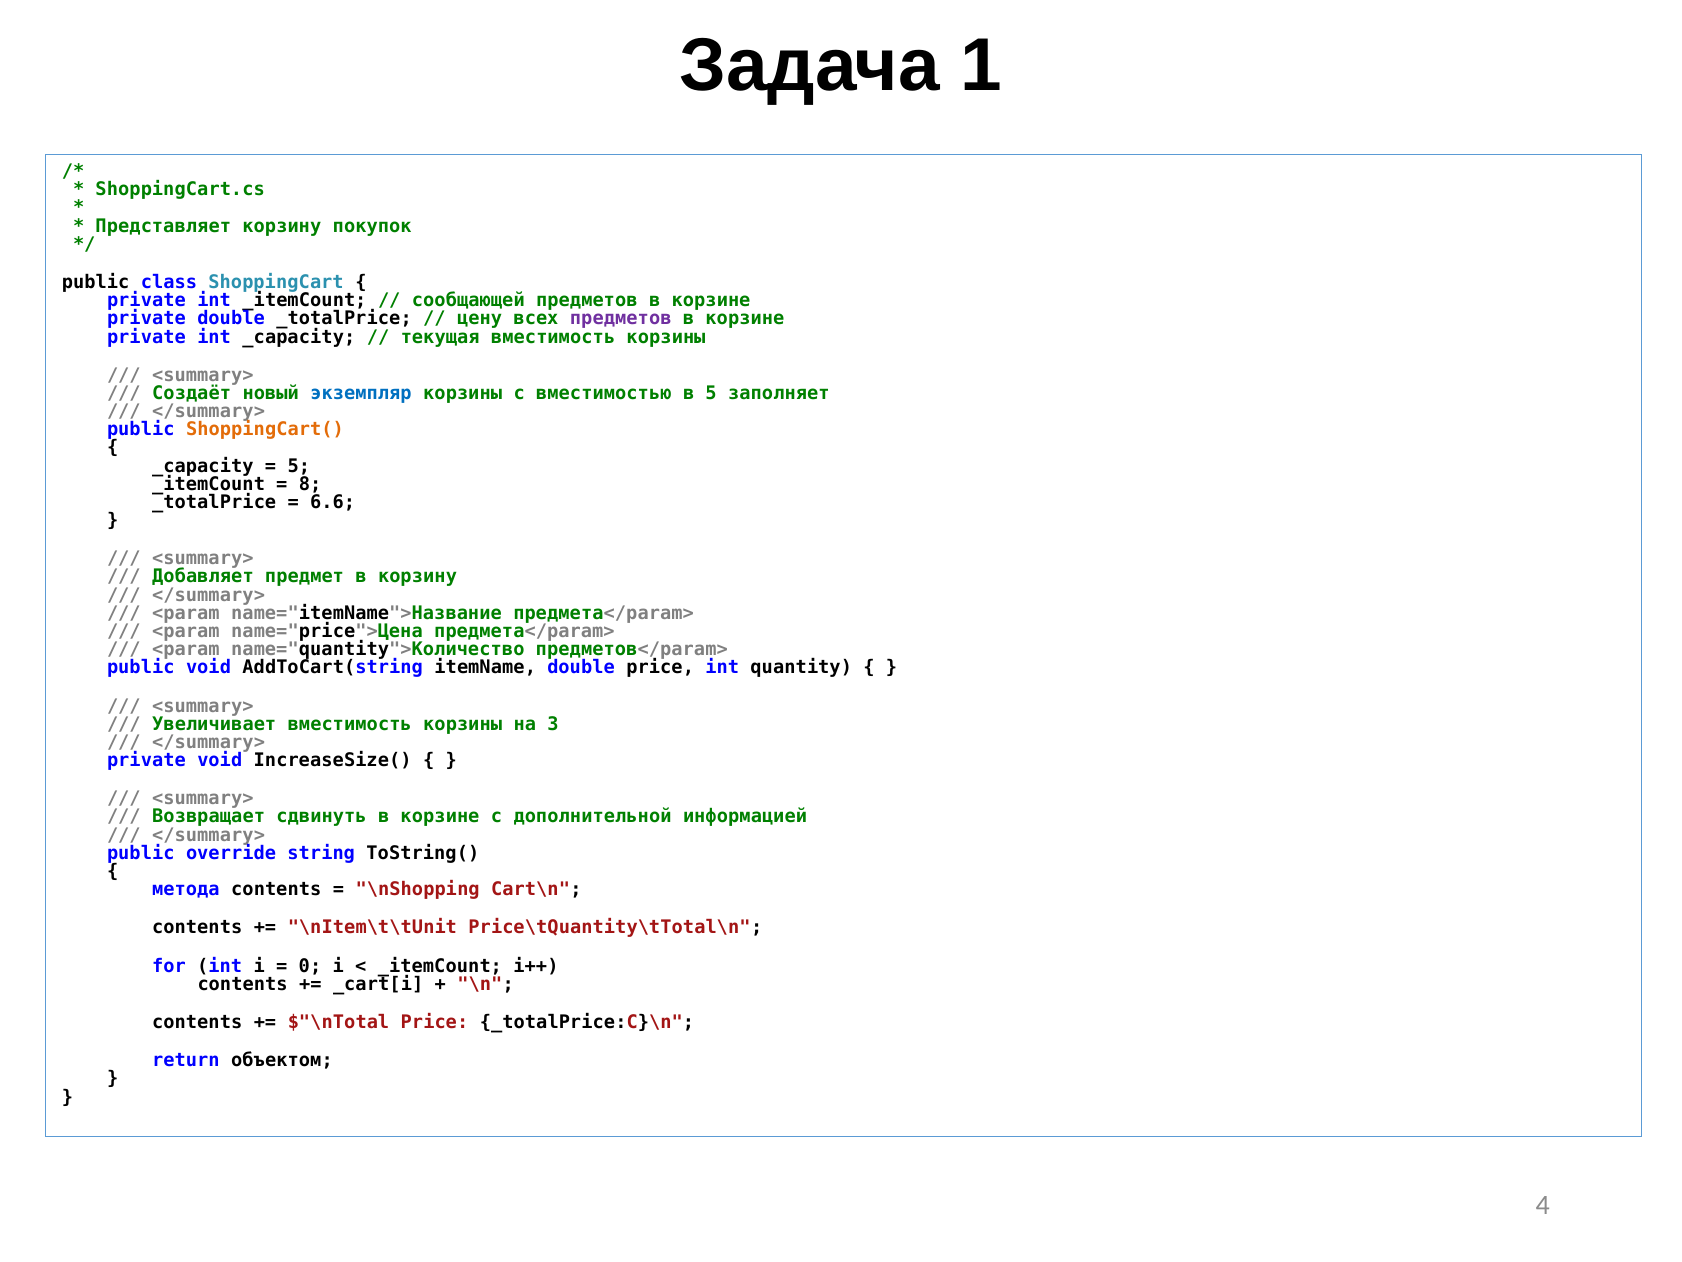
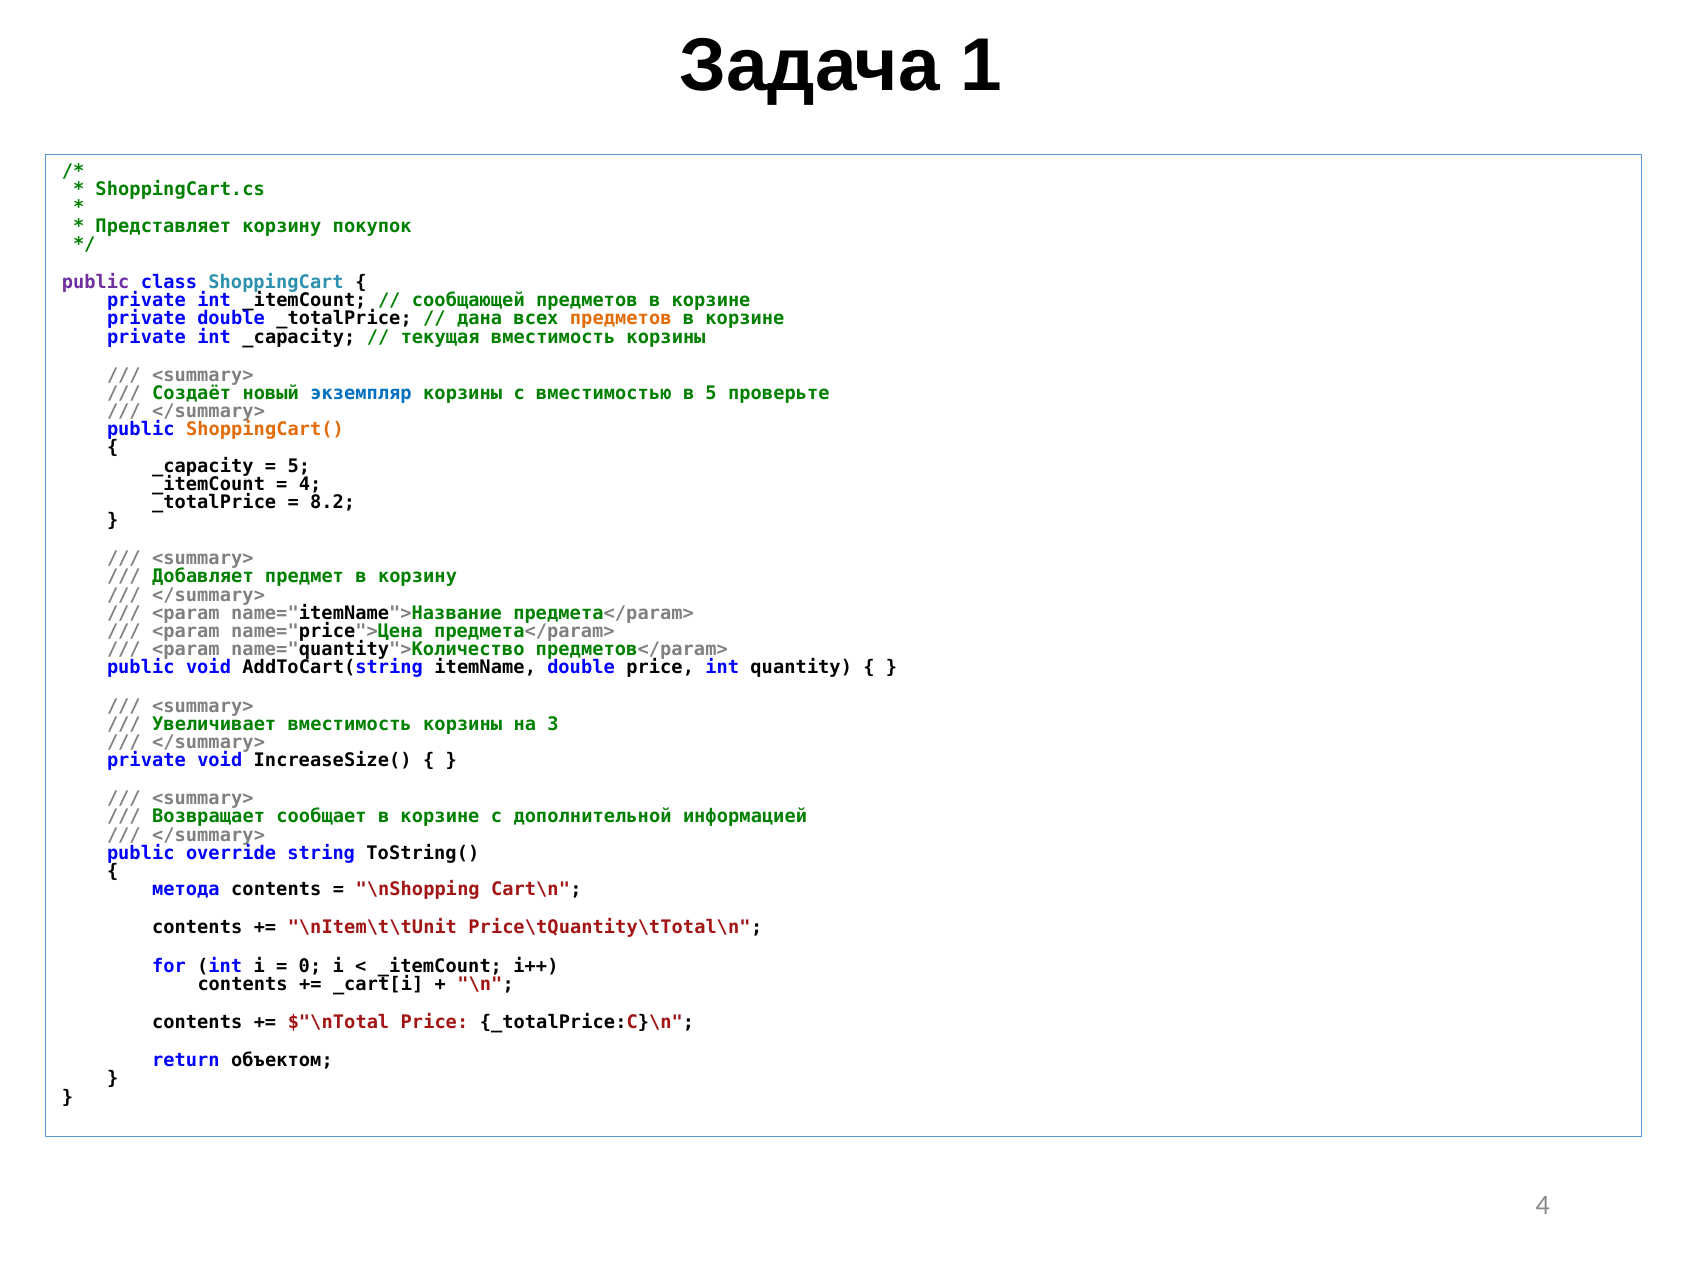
public at (96, 282) colour: black -> purple
цену: цену -> дана
предметов at (621, 319) colour: purple -> orange
заполняет: заполняет -> проверьте
8 at (310, 484): 8 -> 4
6.6: 6.6 -> 8.2
сдвинуть: сдвинуть -> сообщает
